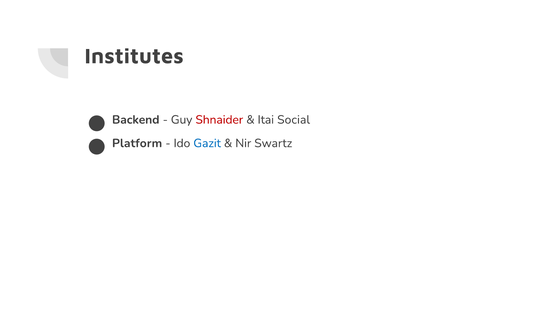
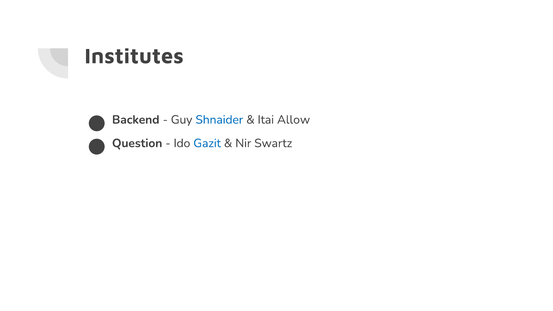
Shnaider colour: red -> blue
Social: Social -> Allow
Platform: Platform -> Question
